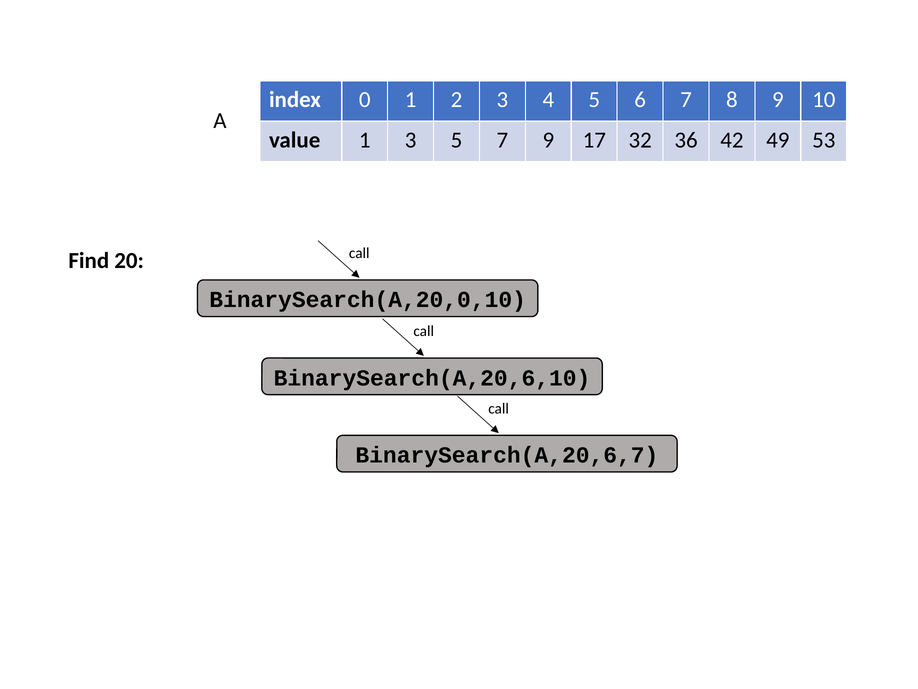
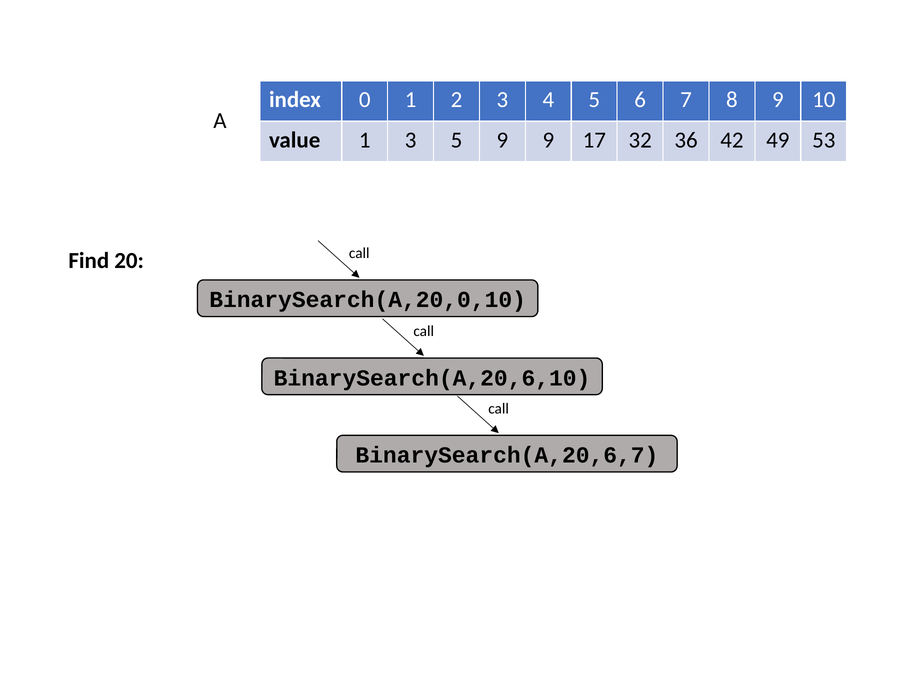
5 7: 7 -> 9
